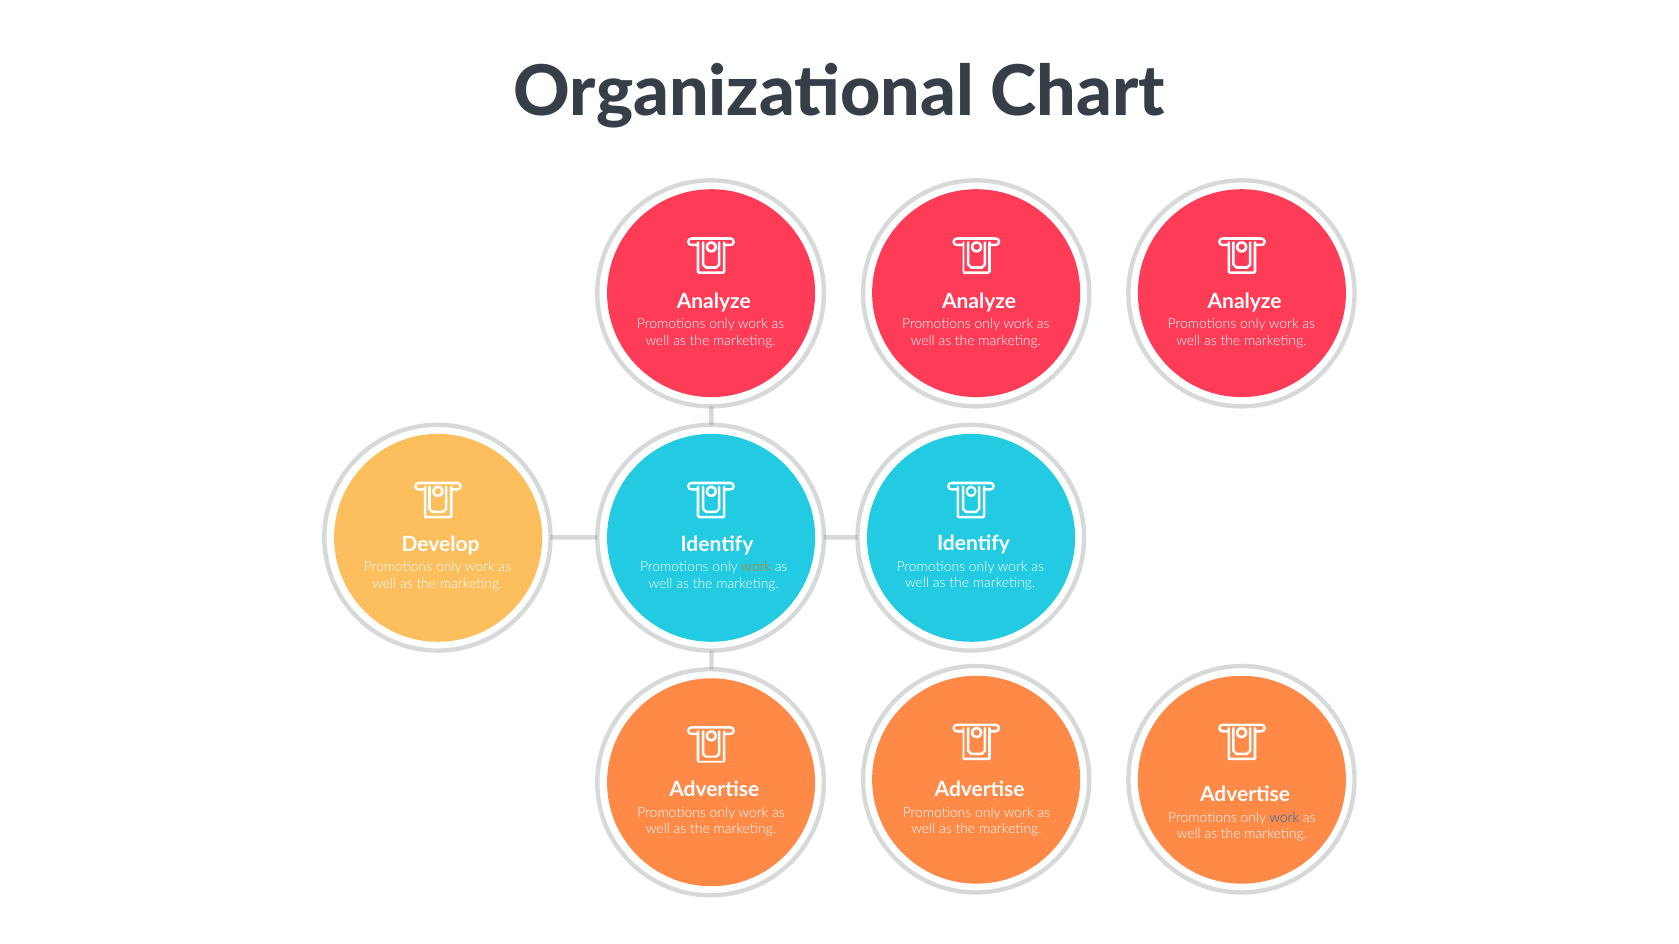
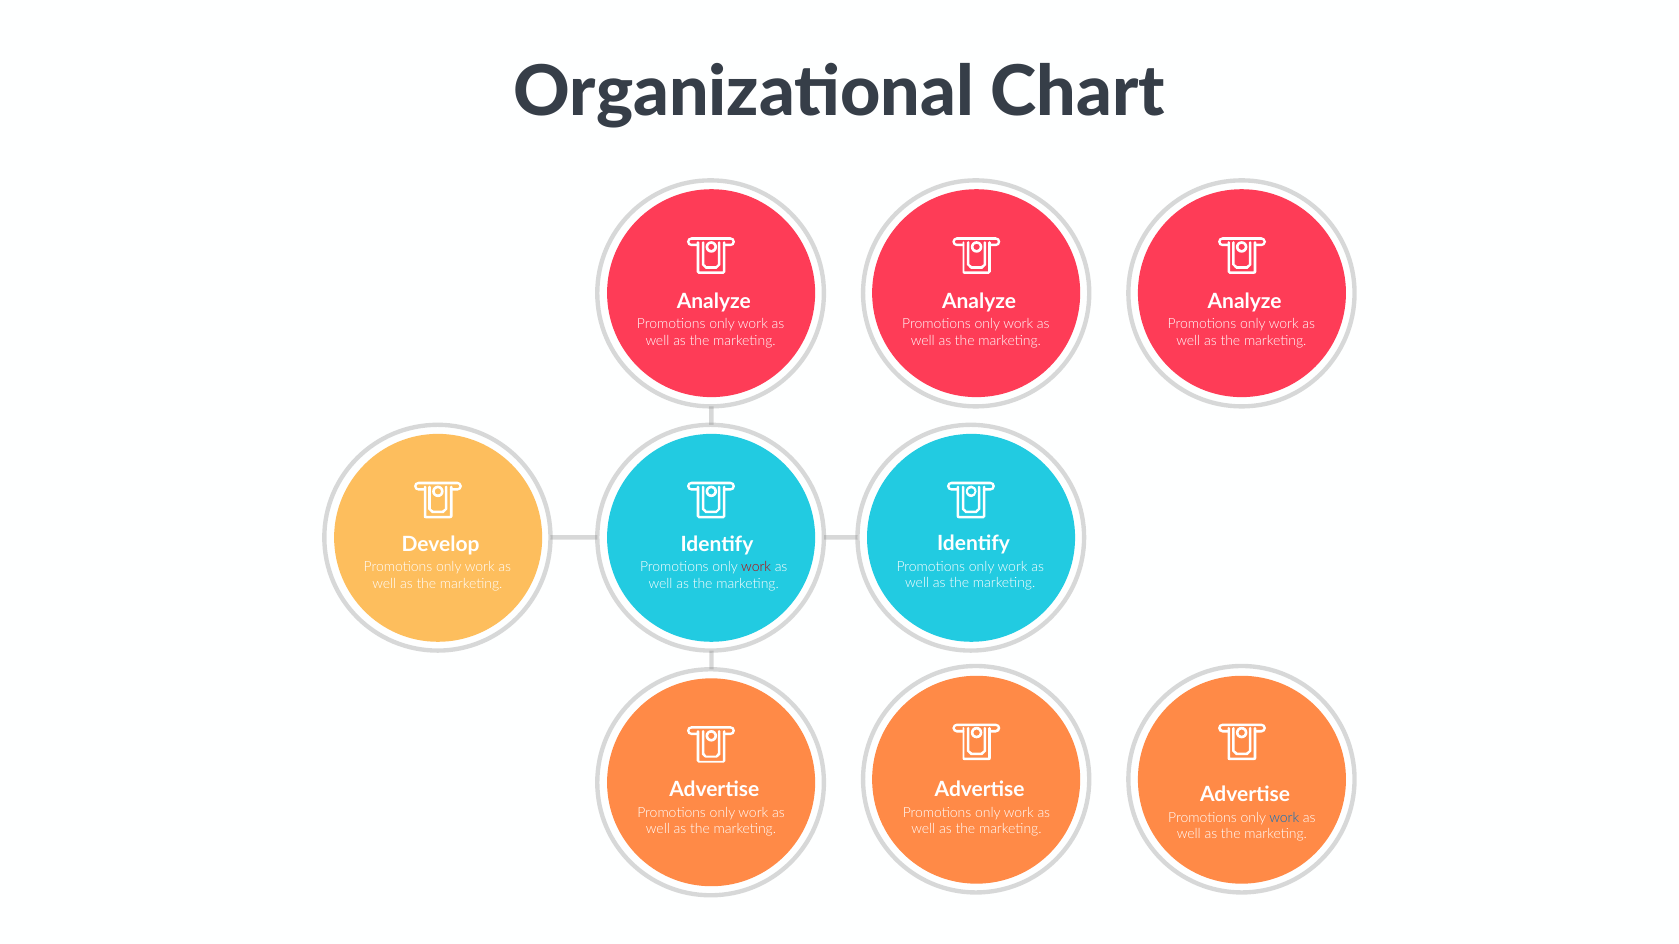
work at (756, 568) colour: orange -> red
